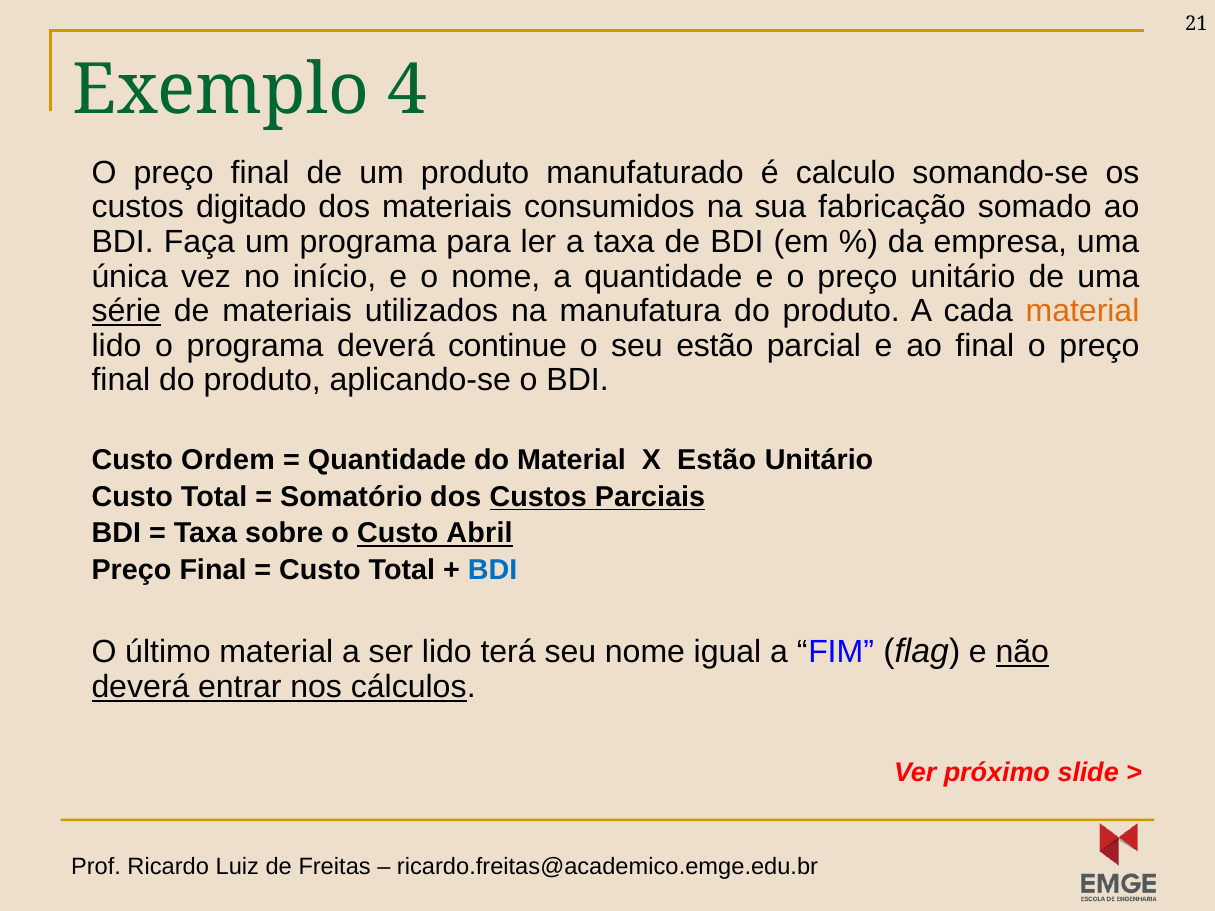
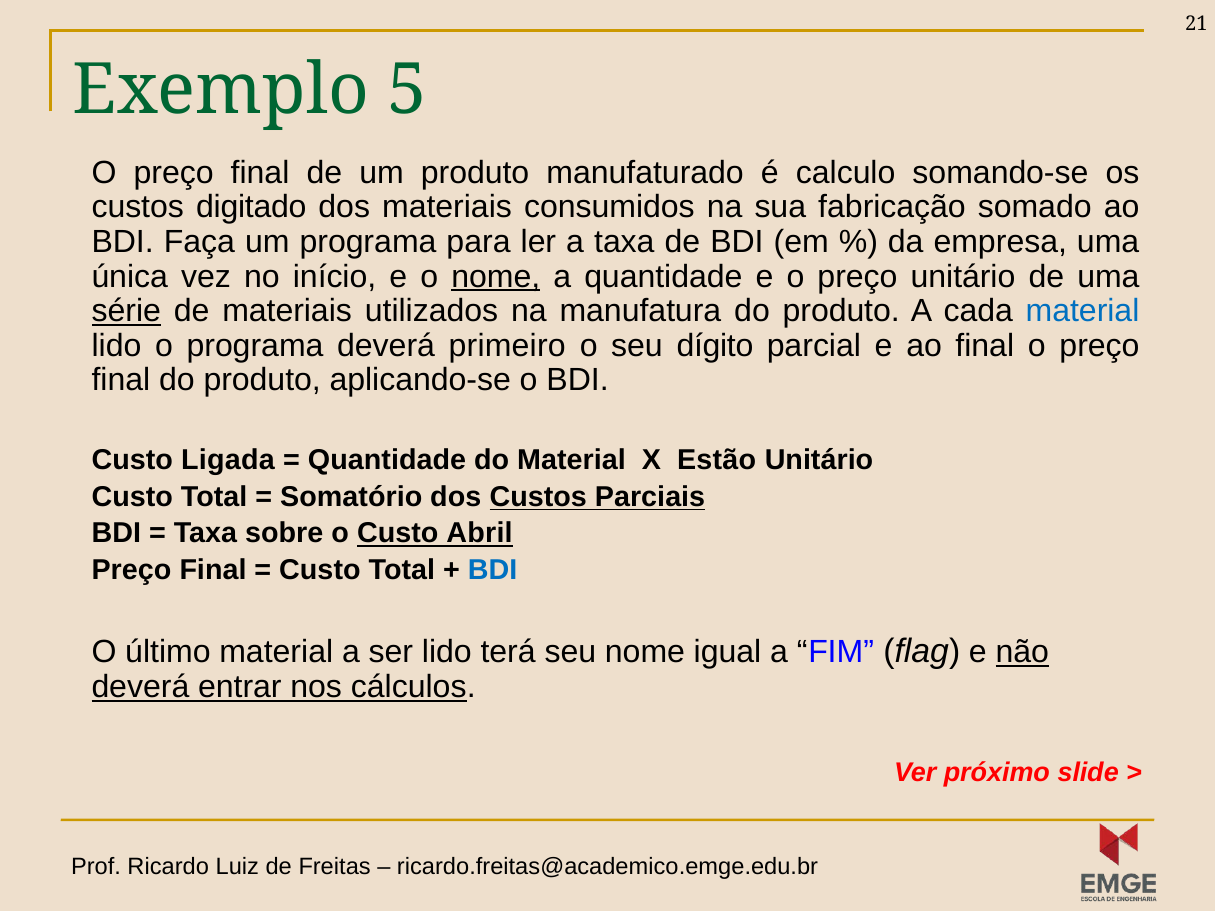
4: 4 -> 5
nome at (496, 277) underline: none -> present
material at (1083, 311) colour: orange -> blue
continue: continue -> primeiro
seu estão: estão -> dígito
Ordem: Ordem -> Ligada
